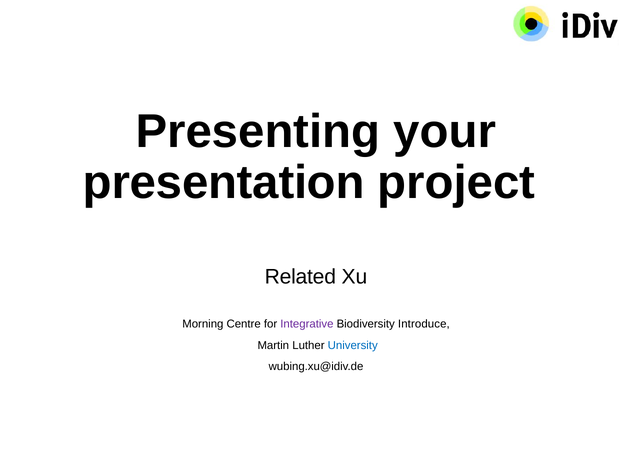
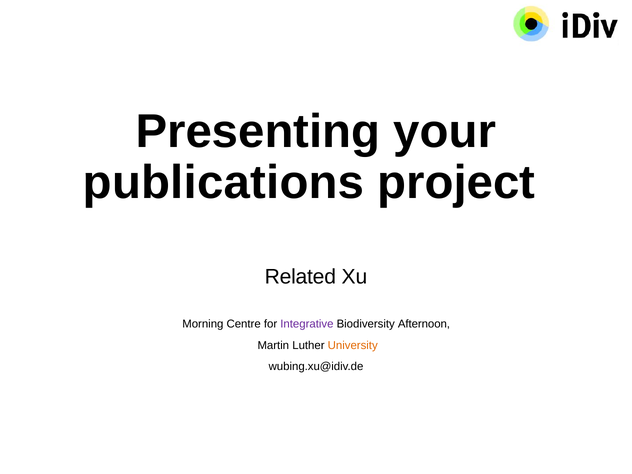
presentation: presentation -> publications
Introduce: Introduce -> Afternoon
University colour: blue -> orange
